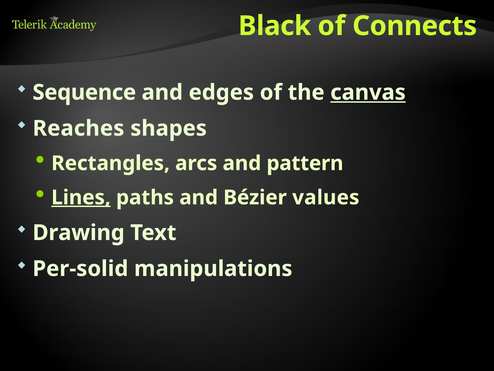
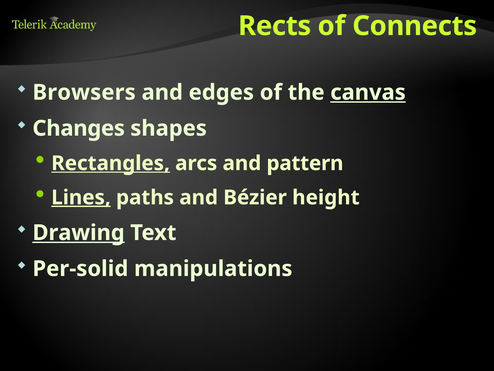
Black: Black -> Rects
Sequence: Sequence -> Browsers
Reaches: Reaches -> Changes
Rectangles underline: none -> present
values: values -> height
Drawing underline: none -> present
